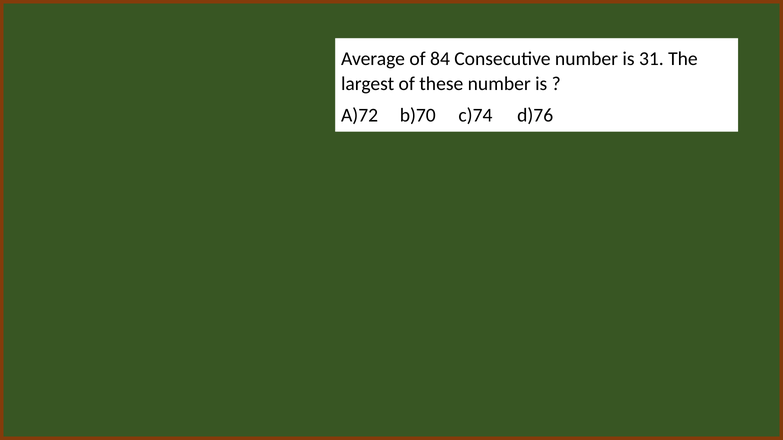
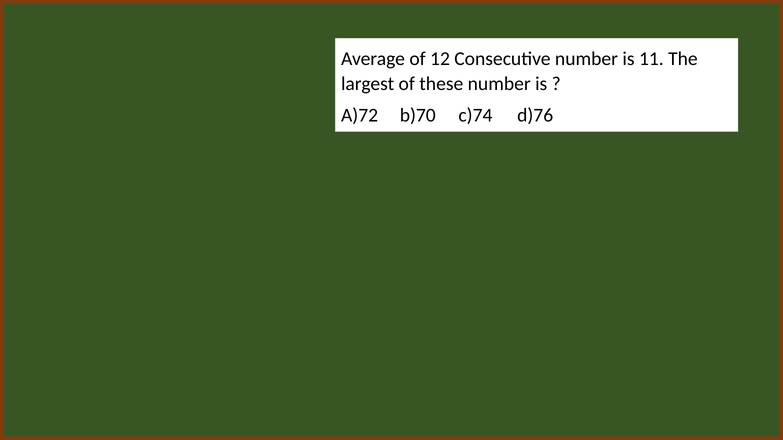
84: 84 -> 12
31: 31 -> 11
